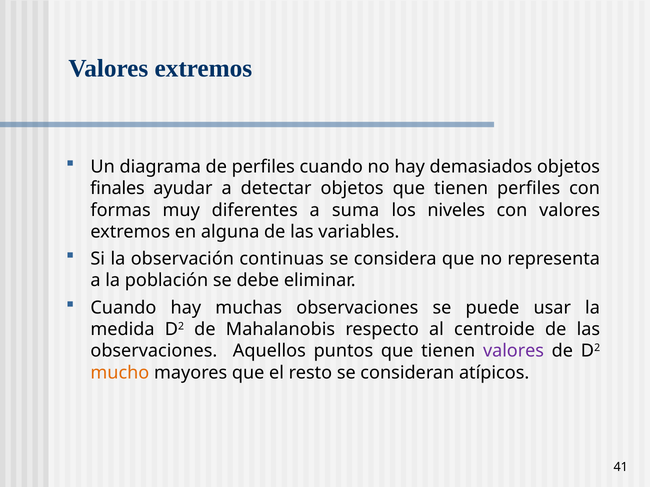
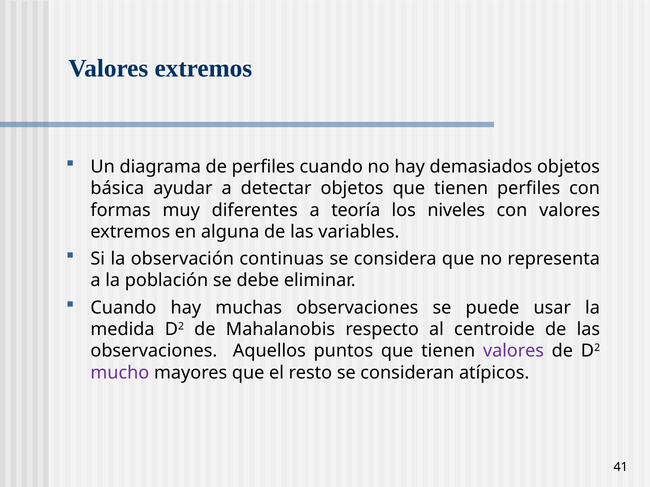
finales: finales -> básica
suma: suma -> teoría
mucho colour: orange -> purple
